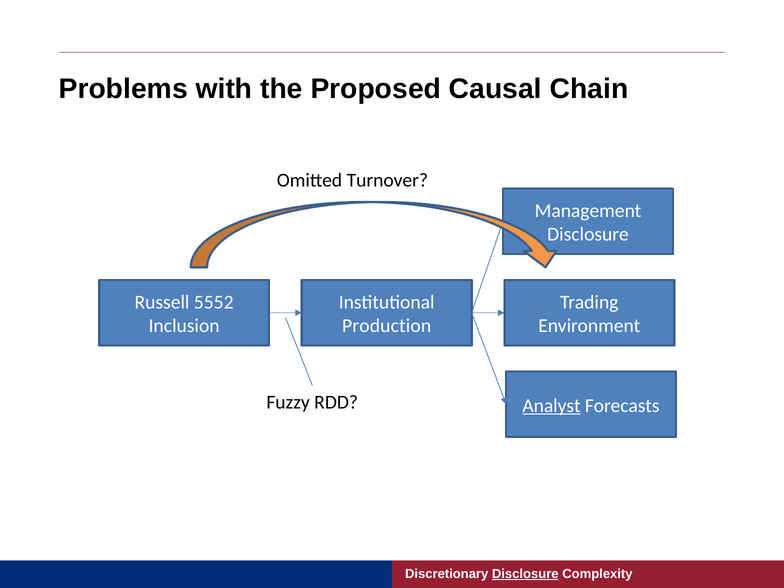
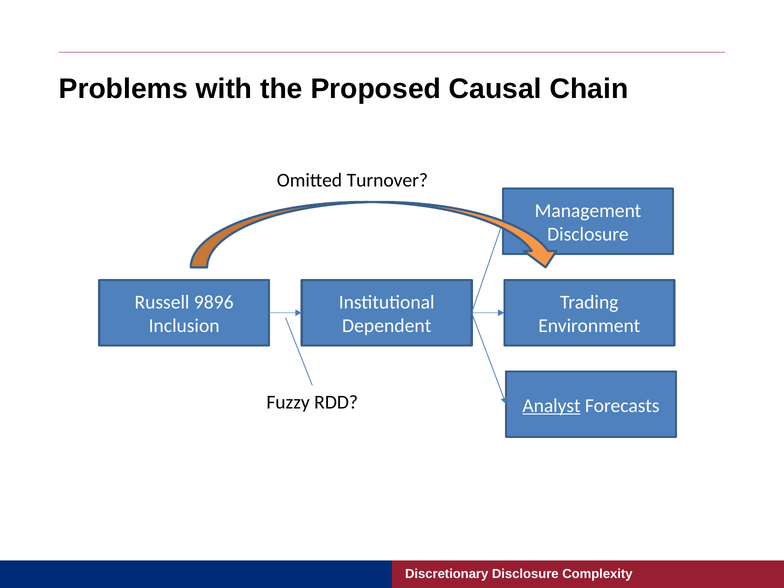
5552: 5552 -> 9896
Production: Production -> Dependent
Disclosure at (525, 574) underline: present -> none
